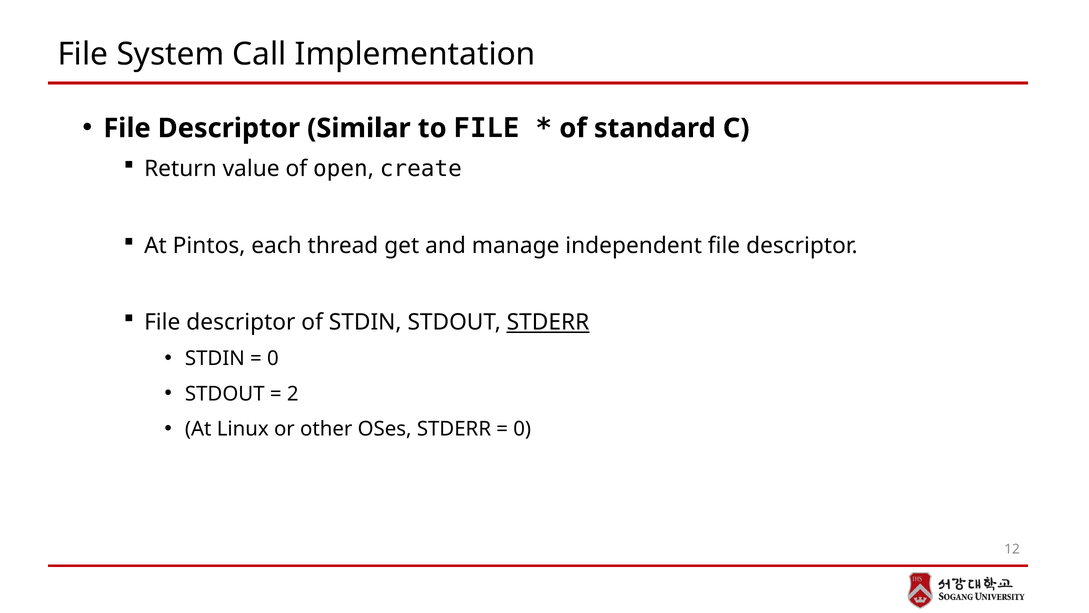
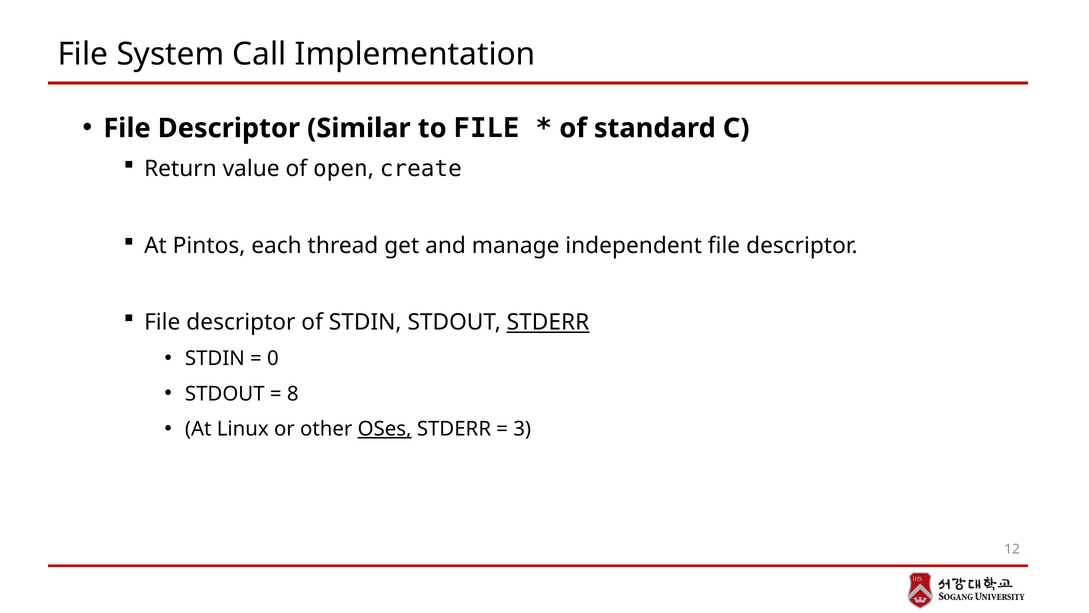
2: 2 -> 8
OSes underline: none -> present
0 at (522, 429): 0 -> 3
